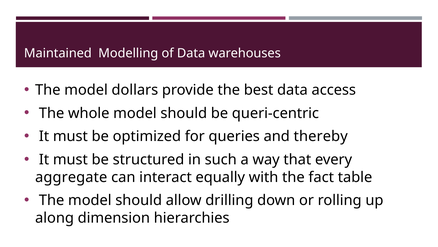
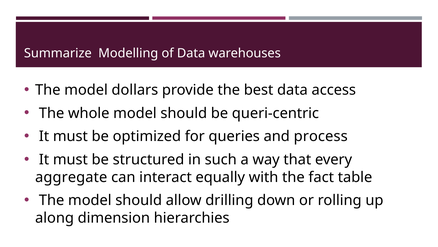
Maintained: Maintained -> Summarize
thereby: thereby -> process
